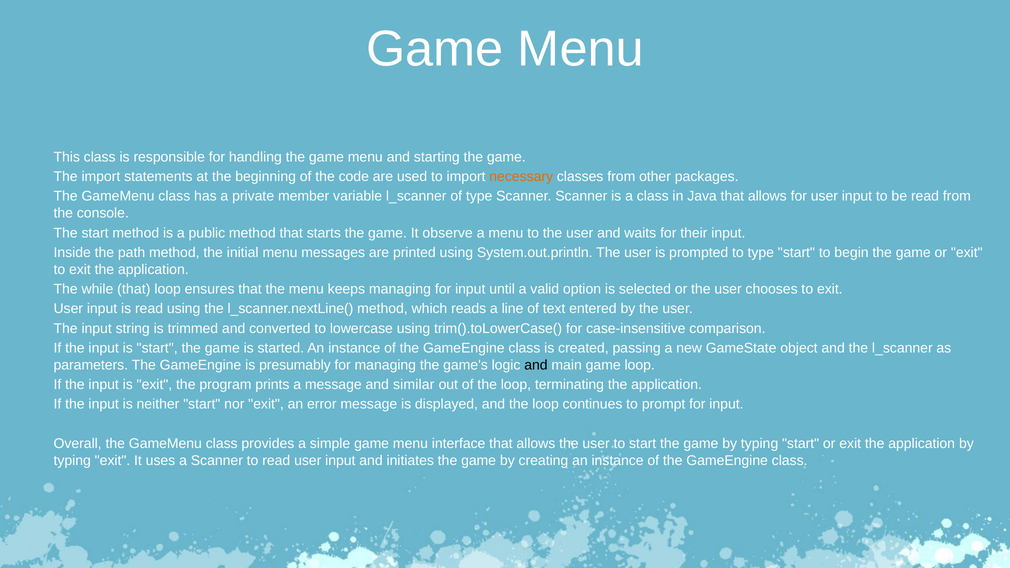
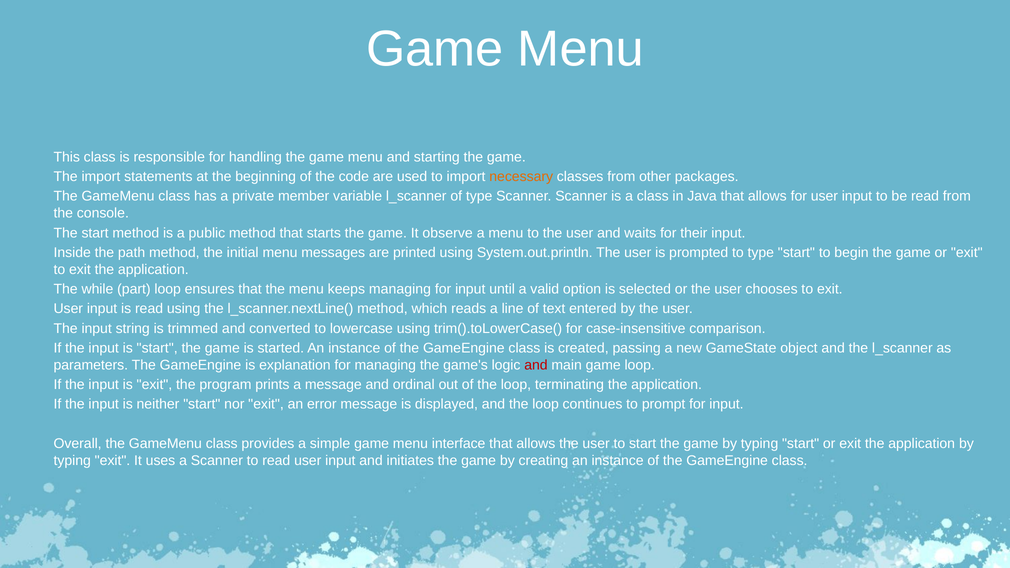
while that: that -> part
presumably: presumably -> explanation
and at (536, 365) colour: black -> red
similar: similar -> ordinal
